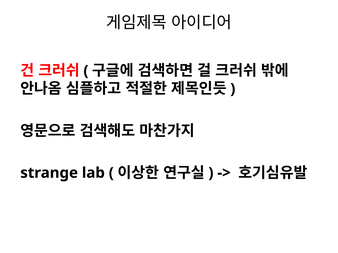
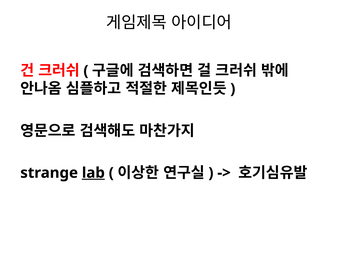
lab underline: none -> present
